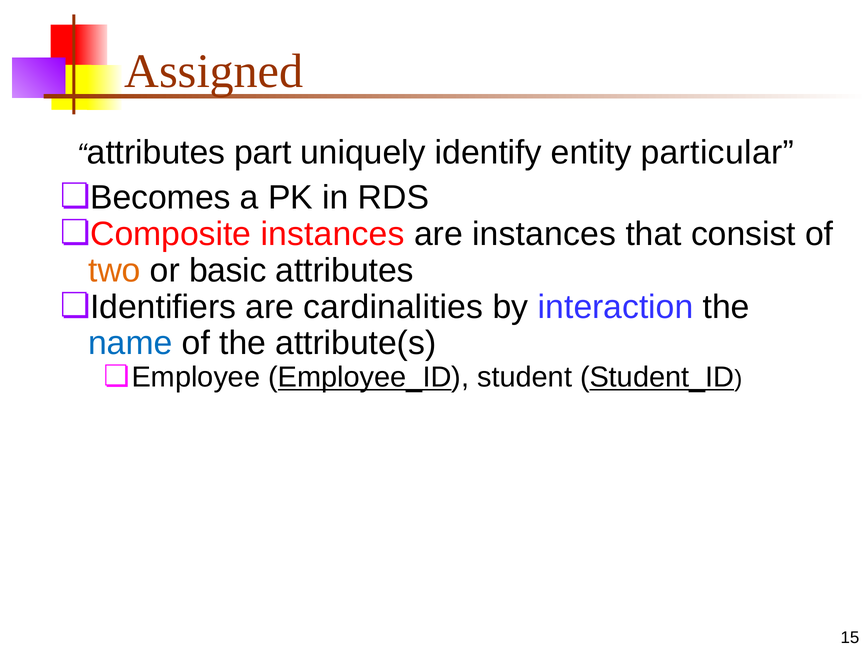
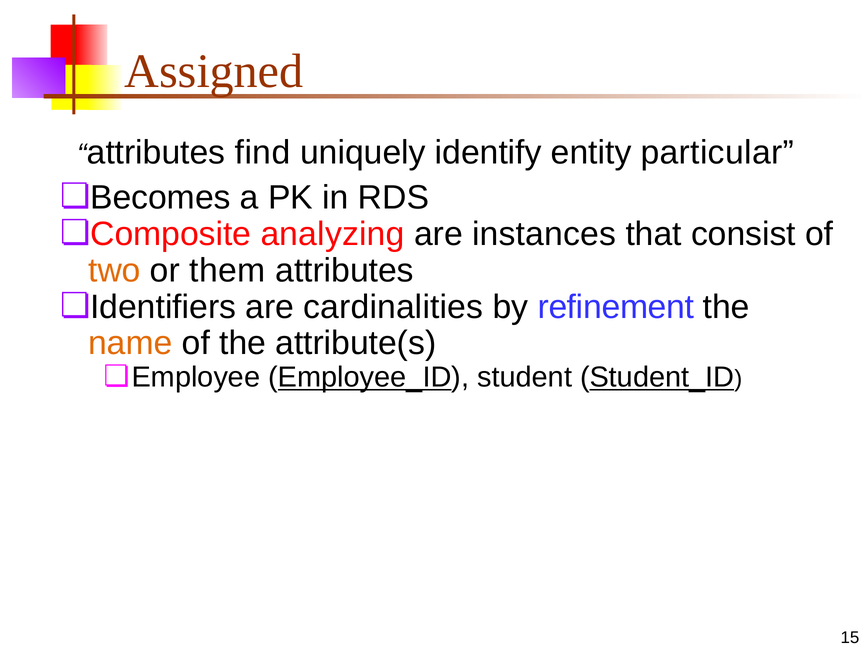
part: part -> find
instances at (332, 234): instances -> analyzing
basic: basic -> them
interaction: interaction -> refinement
name colour: blue -> orange
